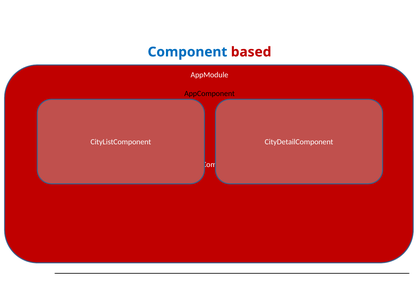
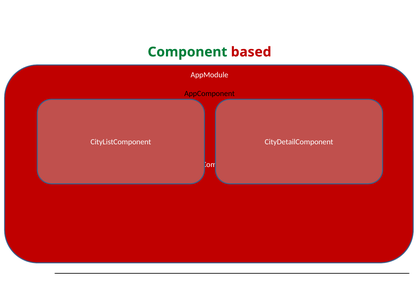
Component colour: blue -> green
